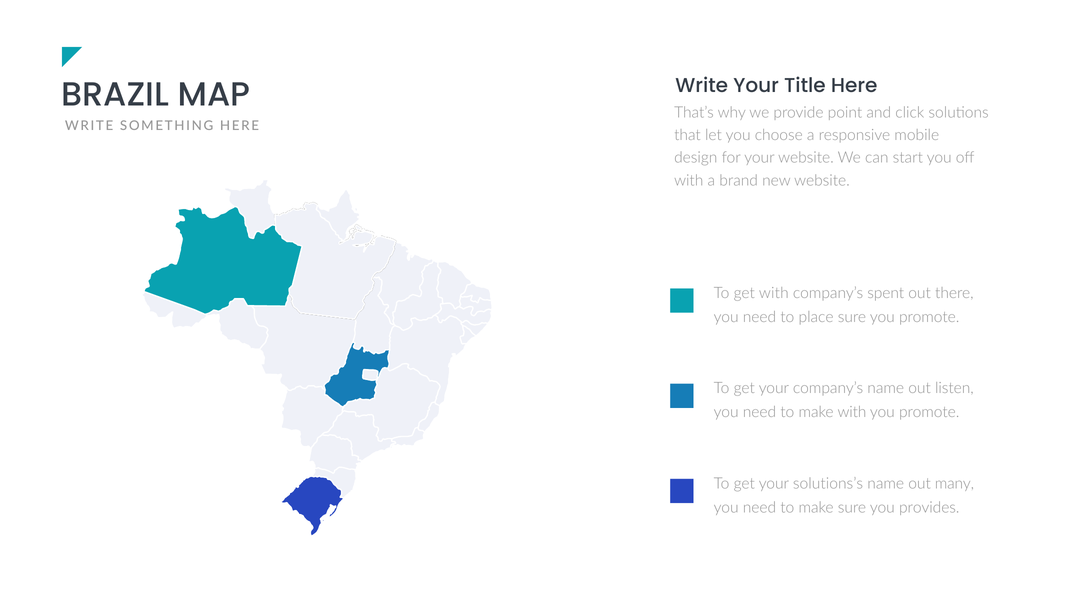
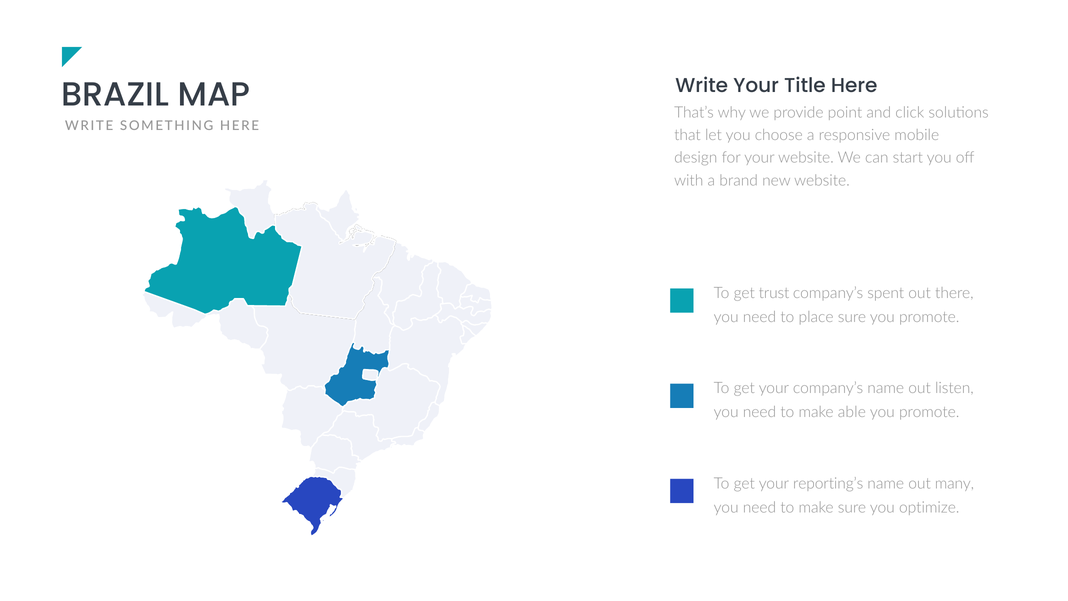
get with: with -> trust
make with: with -> able
solutions’s: solutions’s -> reporting’s
provides: provides -> optimize
